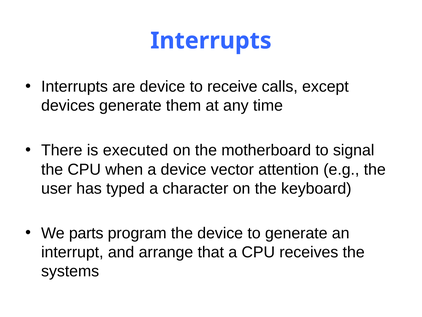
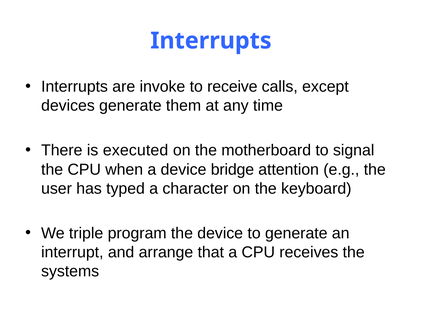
are device: device -> invoke
vector: vector -> bridge
parts: parts -> triple
